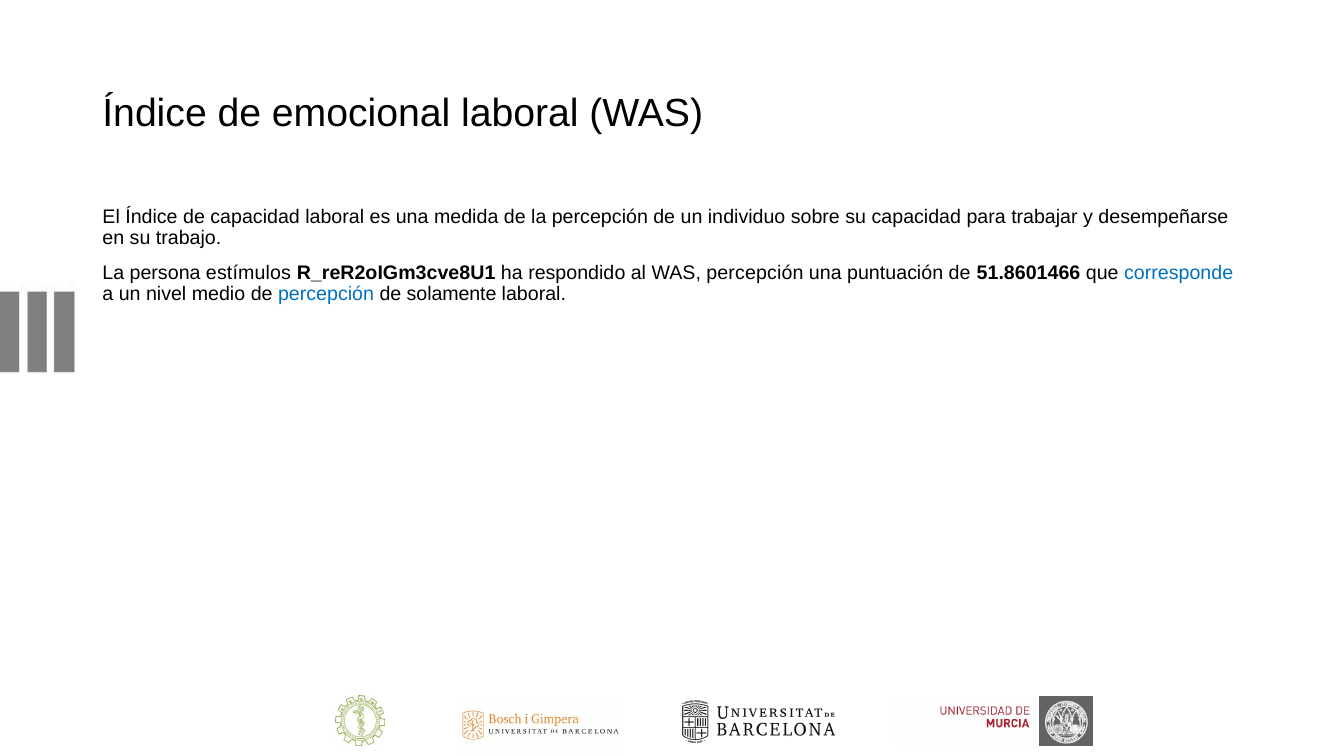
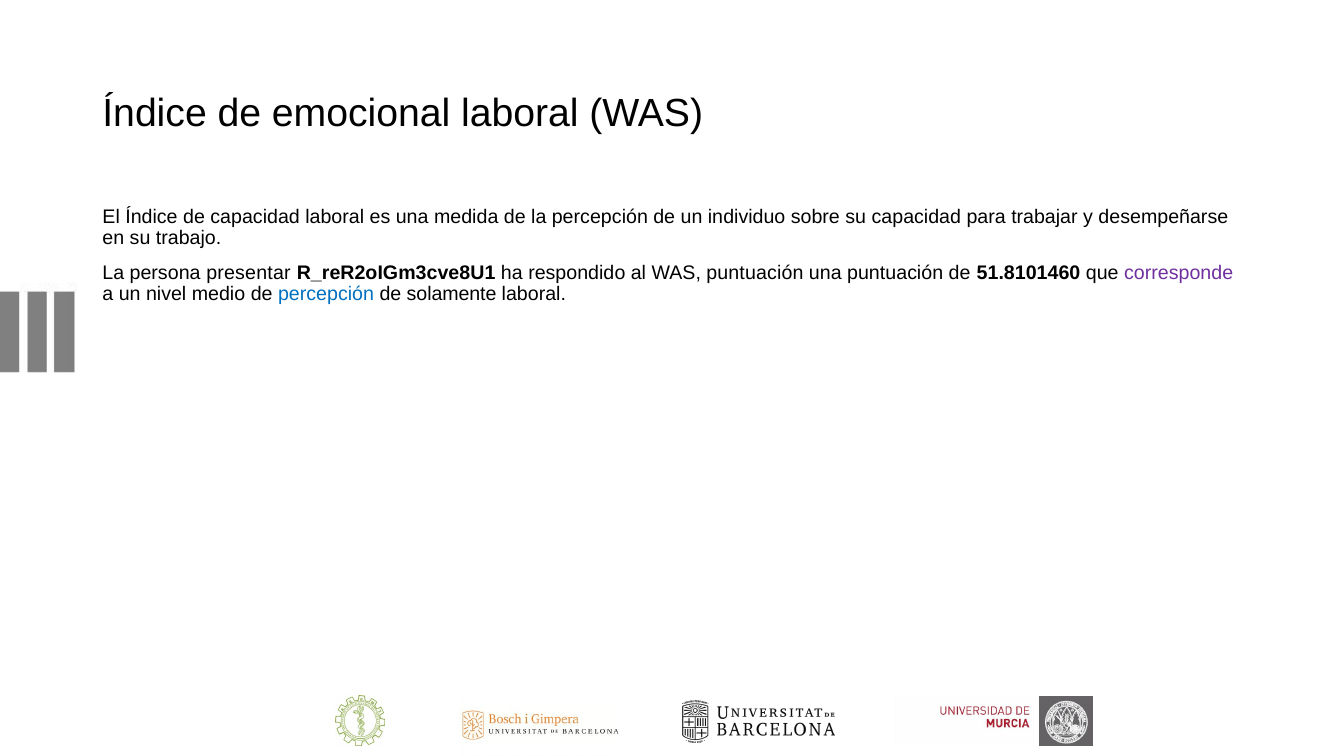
estímulos: estímulos -> presentar
WAS percepción: percepción -> puntuación
51.8601466: 51.8601466 -> 51.8101460
corresponde colour: blue -> purple
